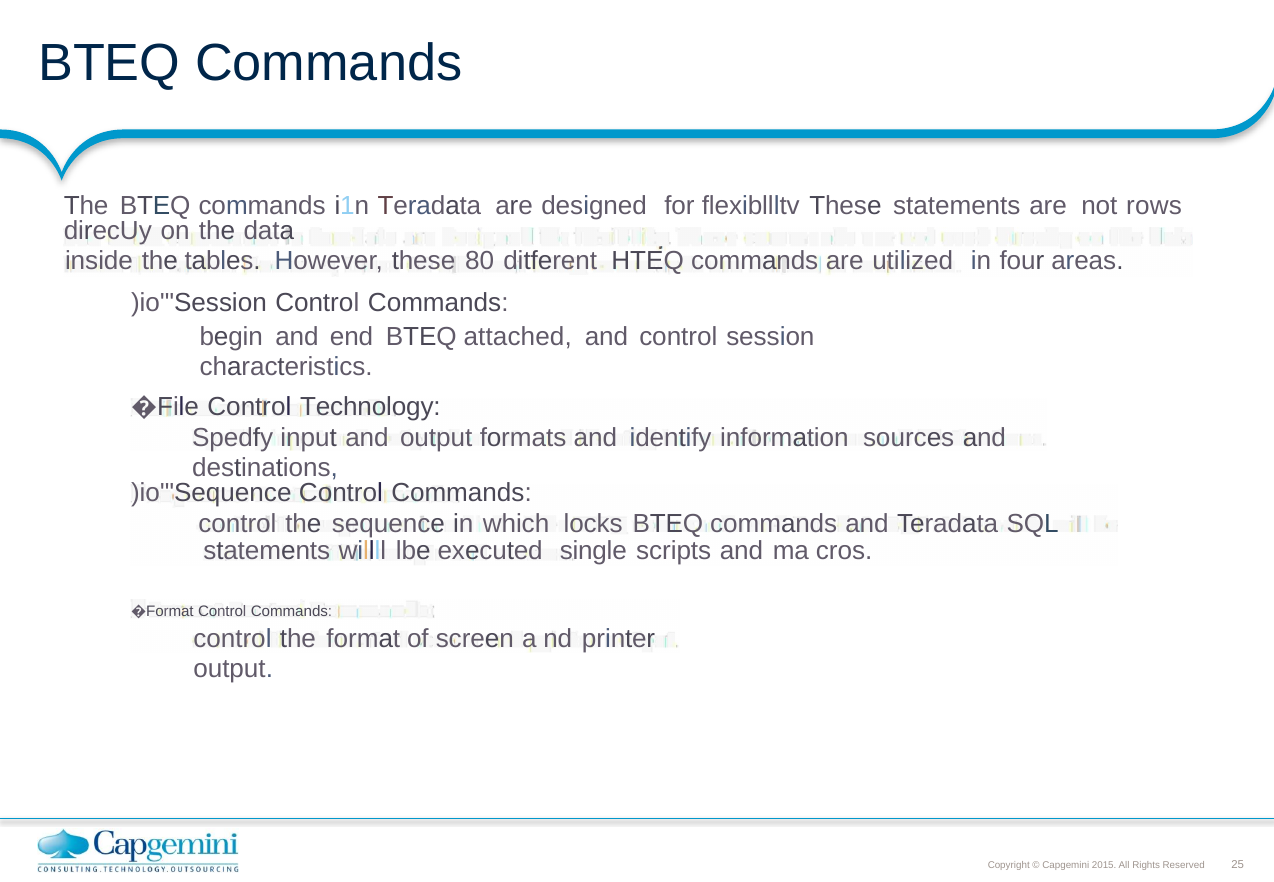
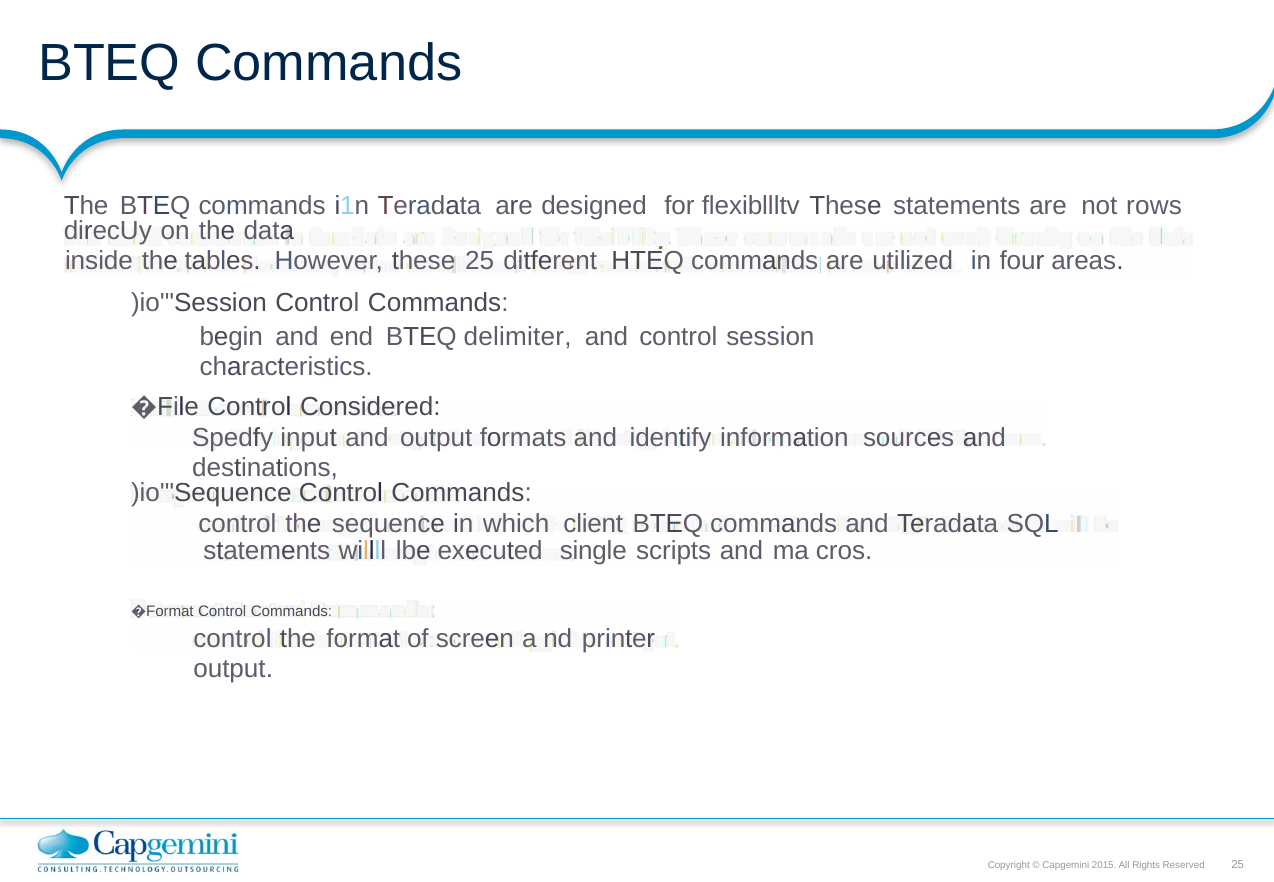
these 80: 80 -> 25
attached: attached -> delimiter
Technology: Technology -> Considered
locks: locks -> client
